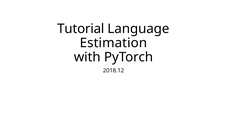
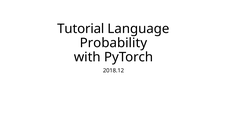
Estimation: Estimation -> Probability
